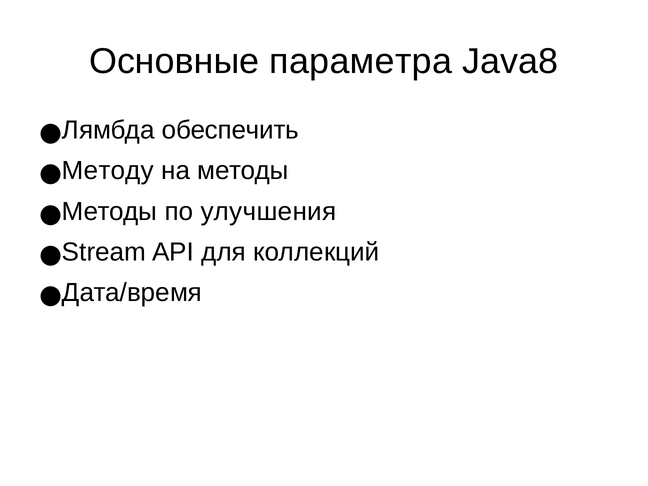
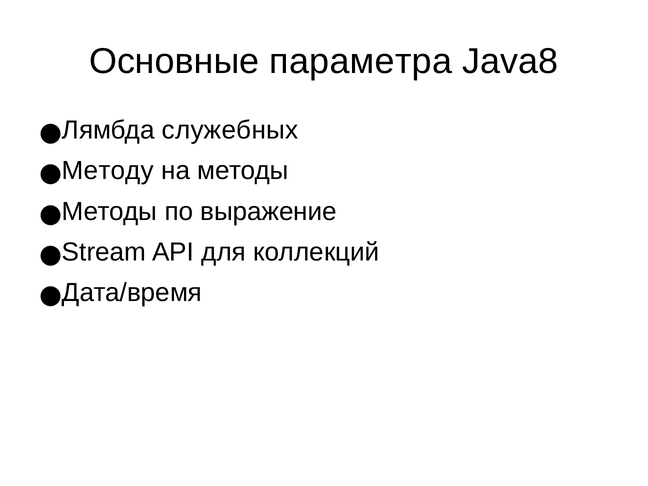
обеспечить: обеспечить -> служебных
улучшения: улучшения -> выражение
